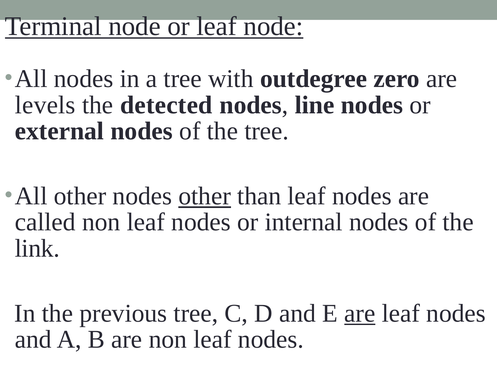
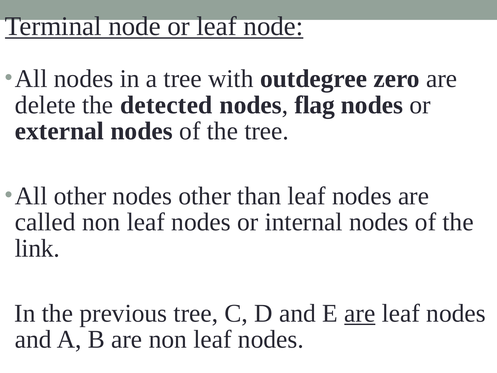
levels: levels -> delete
line: line -> flag
other at (205, 196) underline: present -> none
